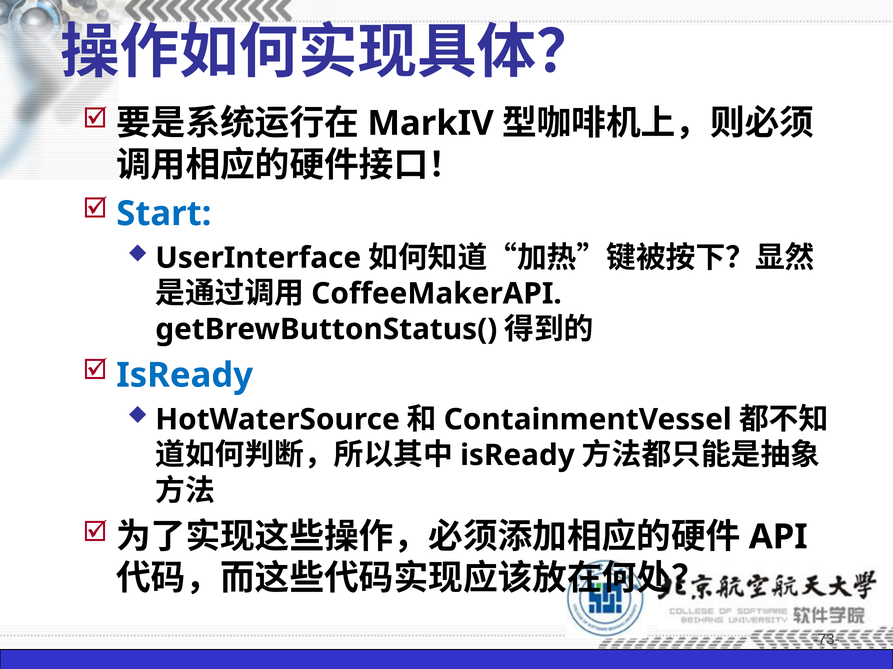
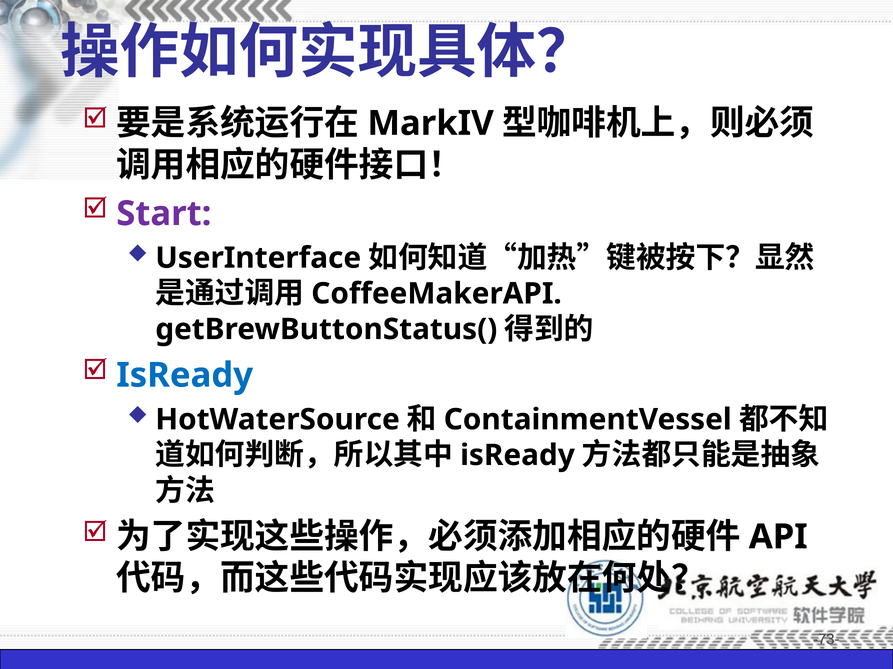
Start colour: blue -> purple
